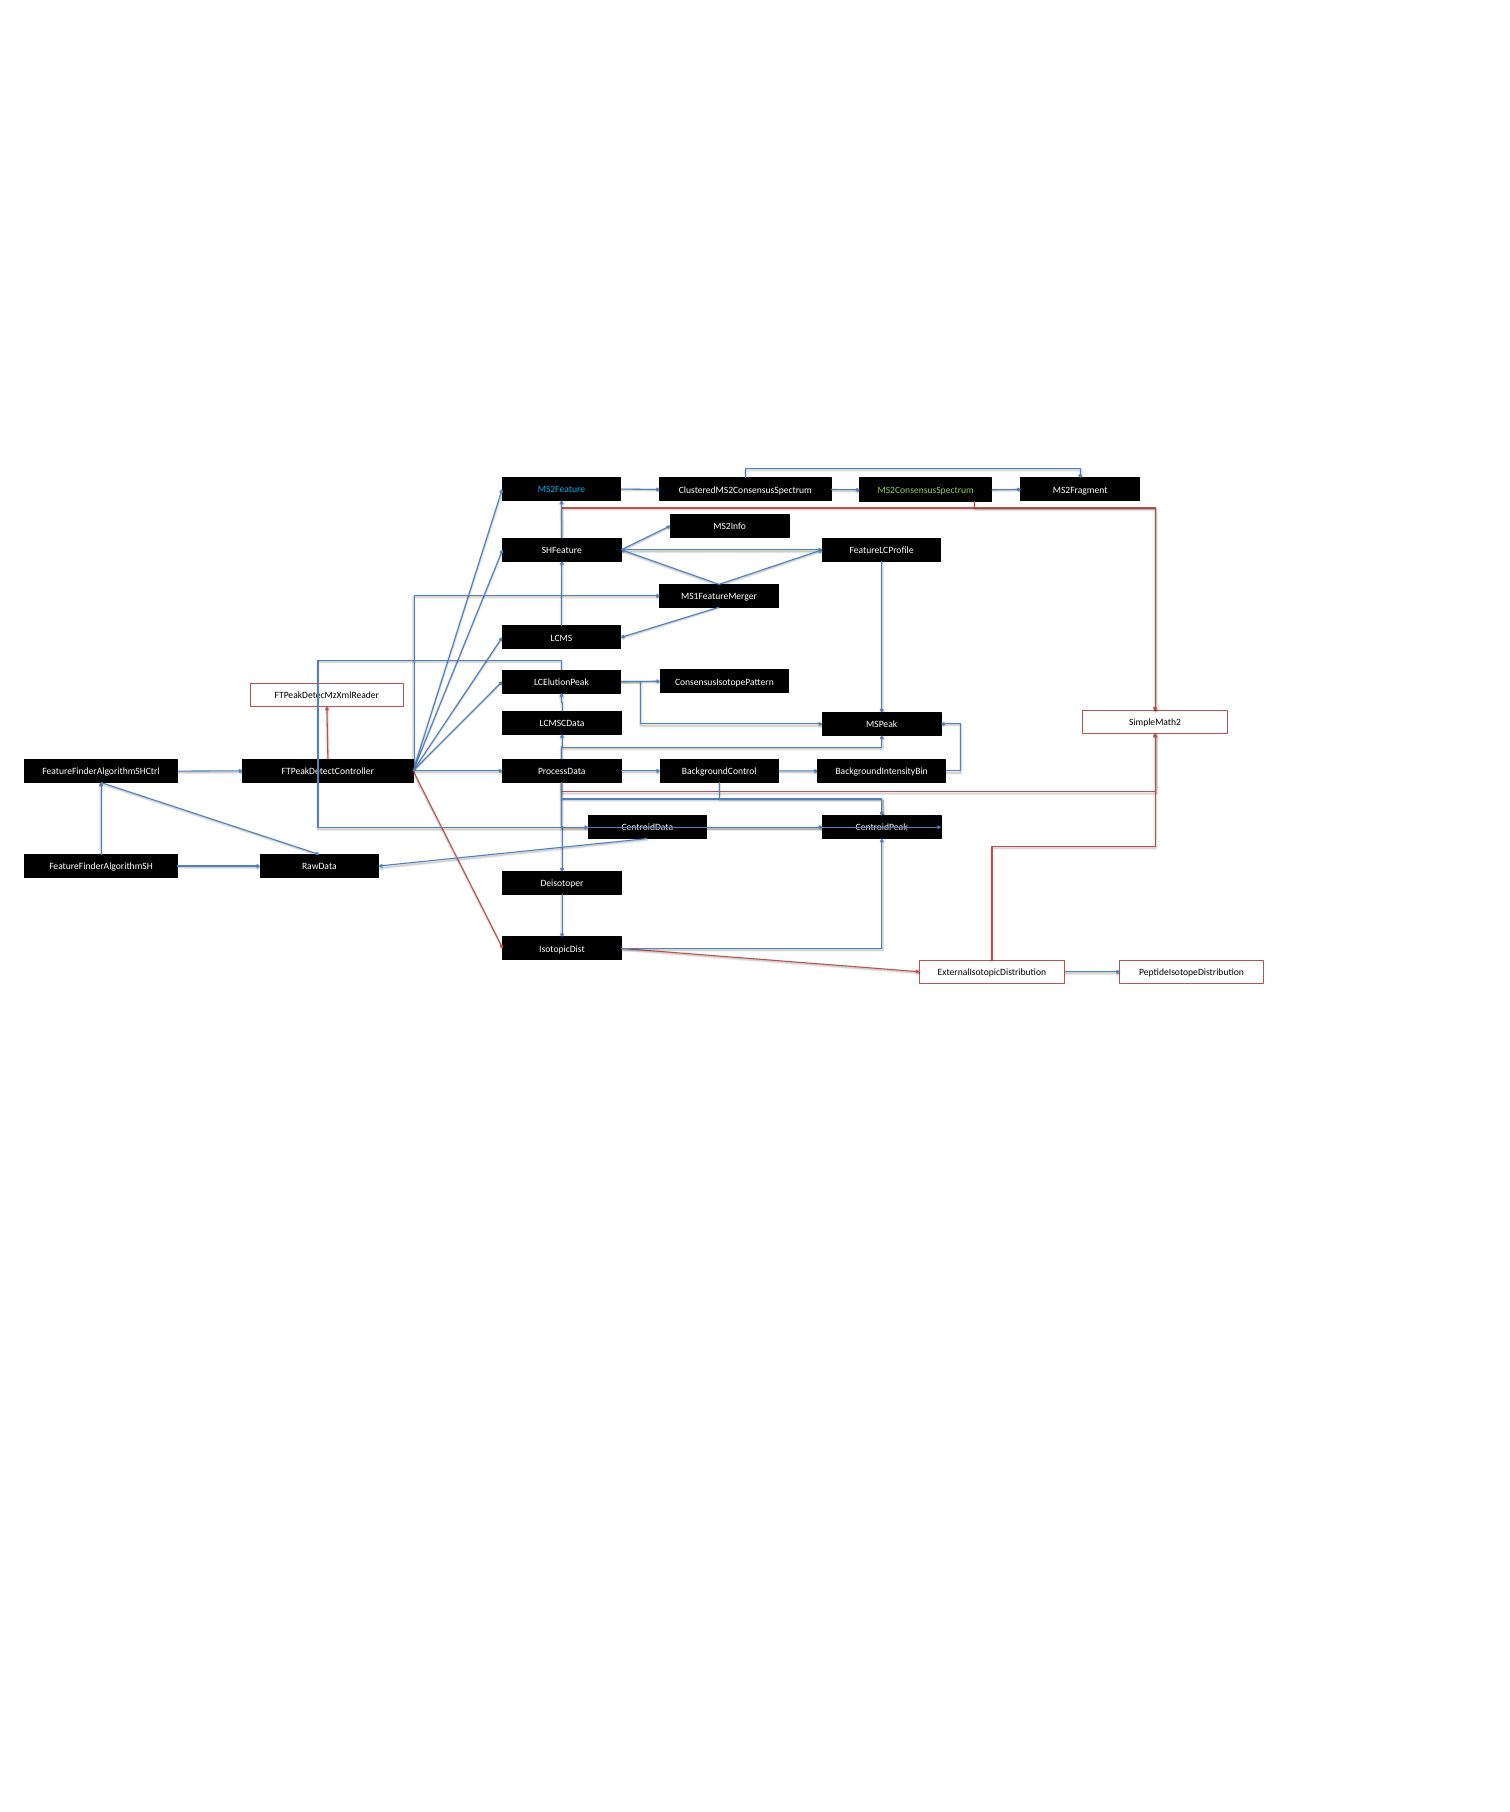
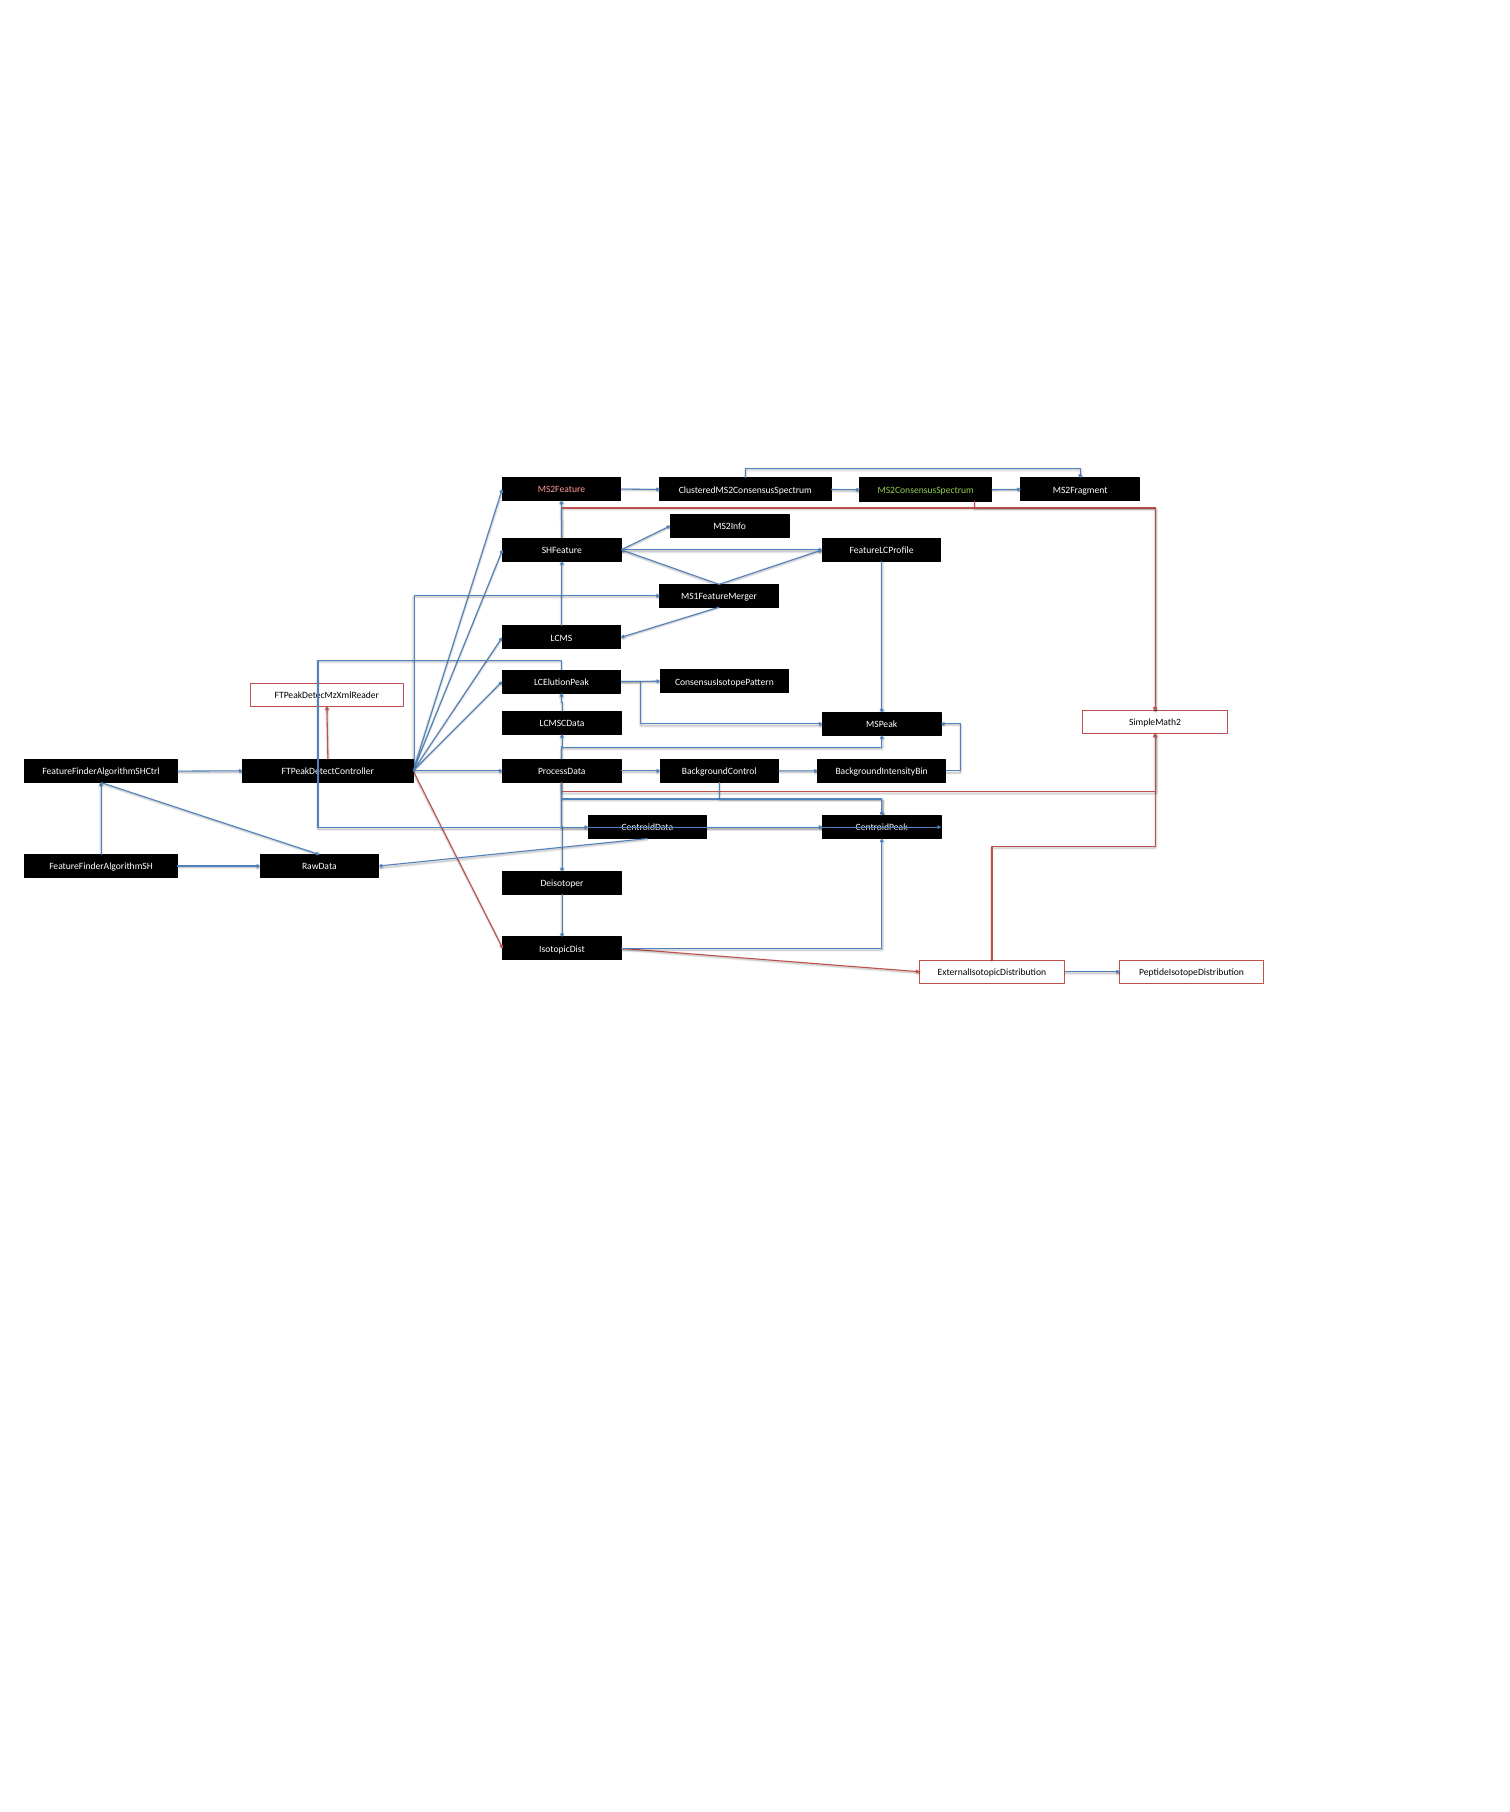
MS2Feature colour: light blue -> pink
